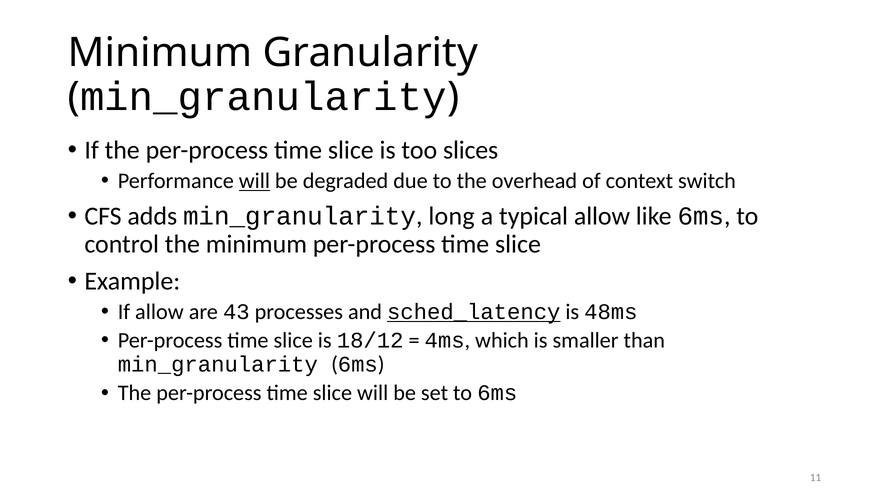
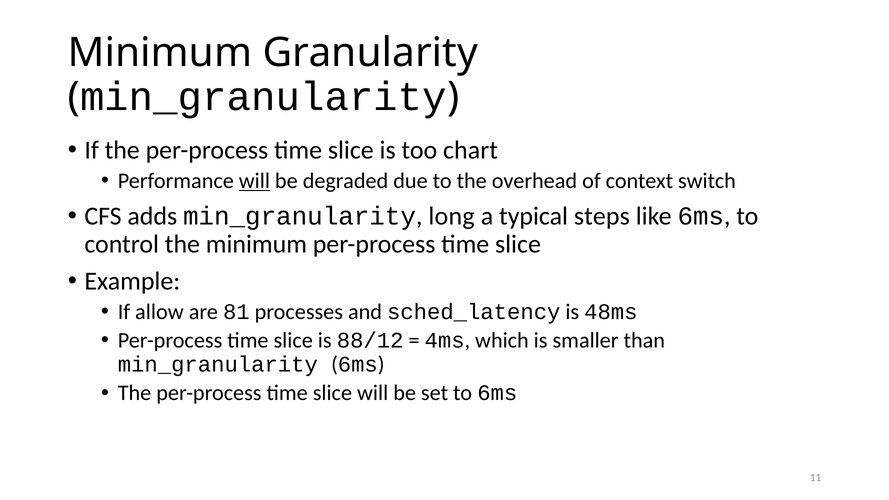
slices: slices -> chart
typical allow: allow -> steps
43: 43 -> 81
sched_latency underline: present -> none
18/12: 18/12 -> 88/12
